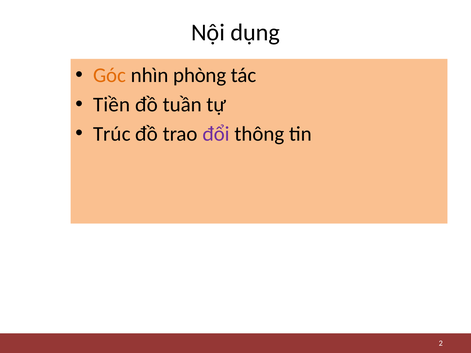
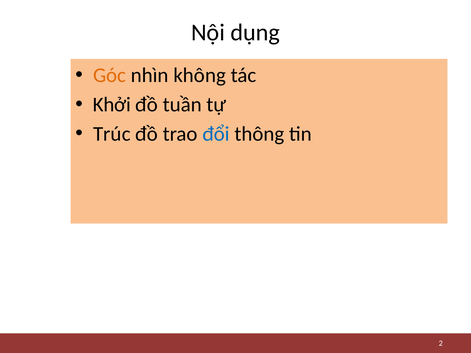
phòng: phòng -> không
Tiền: Tiền -> Khởi
đổi colour: purple -> blue
